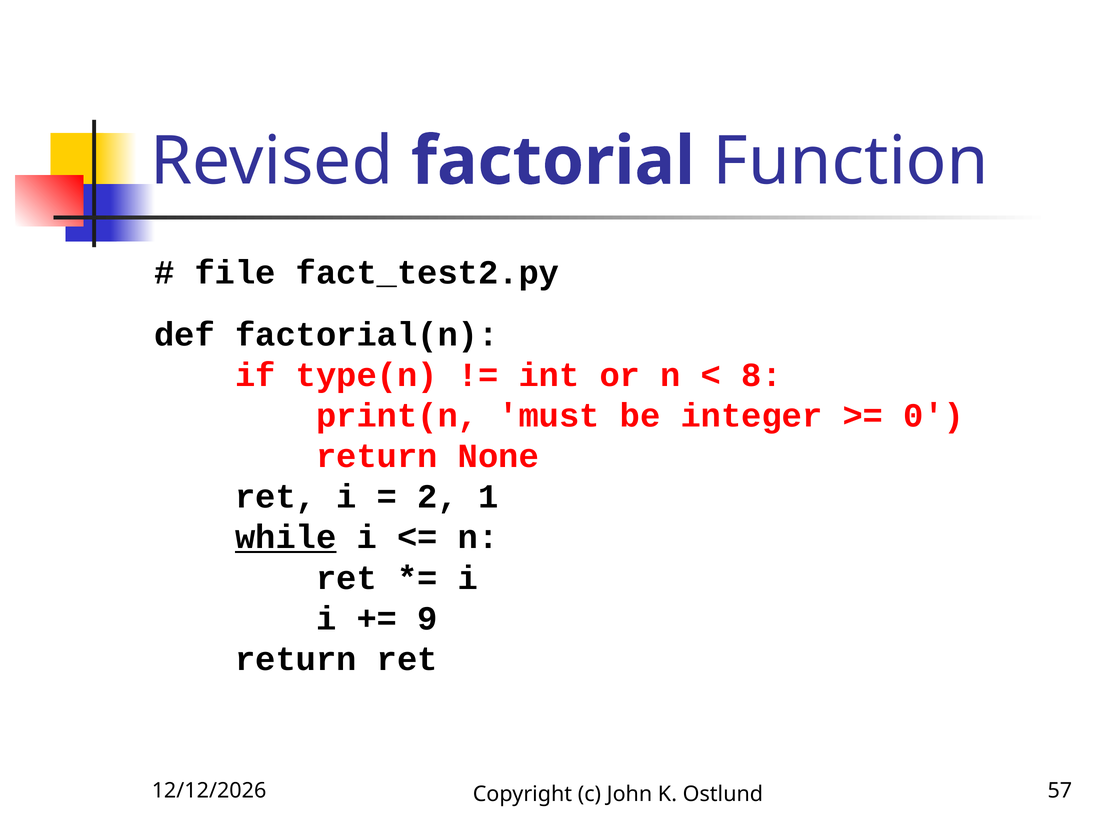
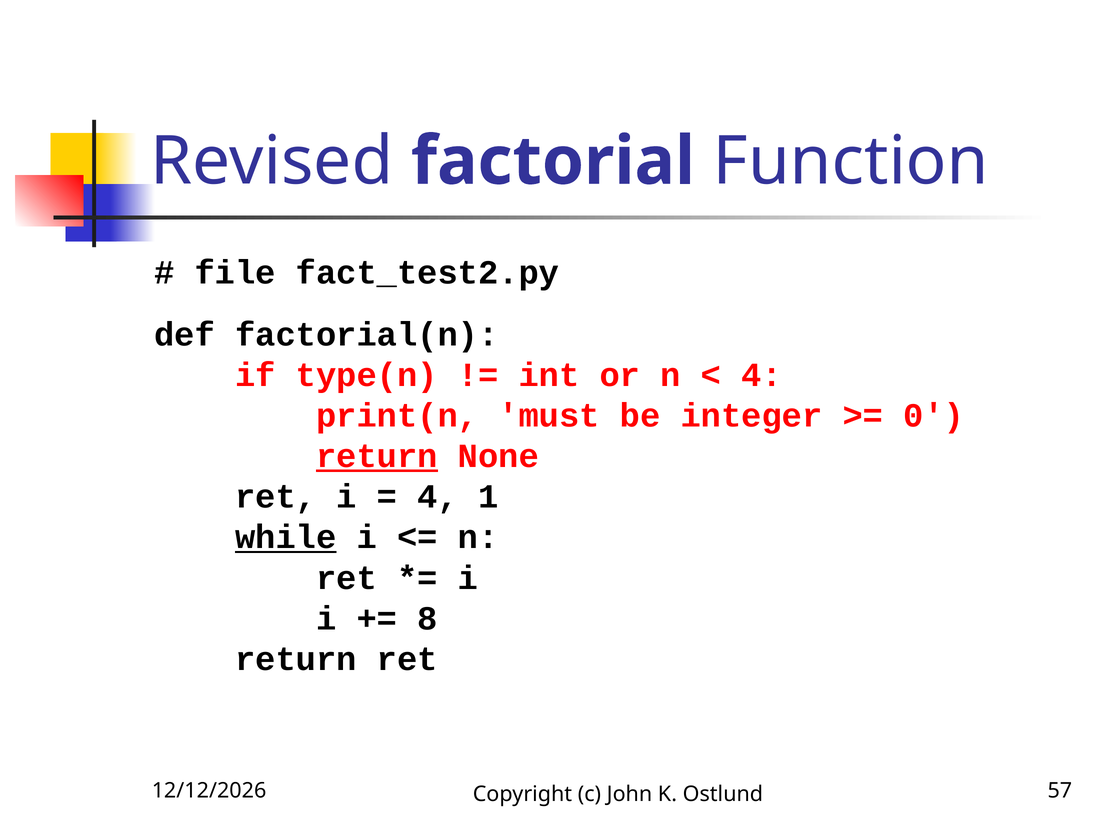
8 at (762, 375): 8 -> 4
return at (377, 456) underline: none -> present
2 at (438, 497): 2 -> 4
9: 9 -> 8
